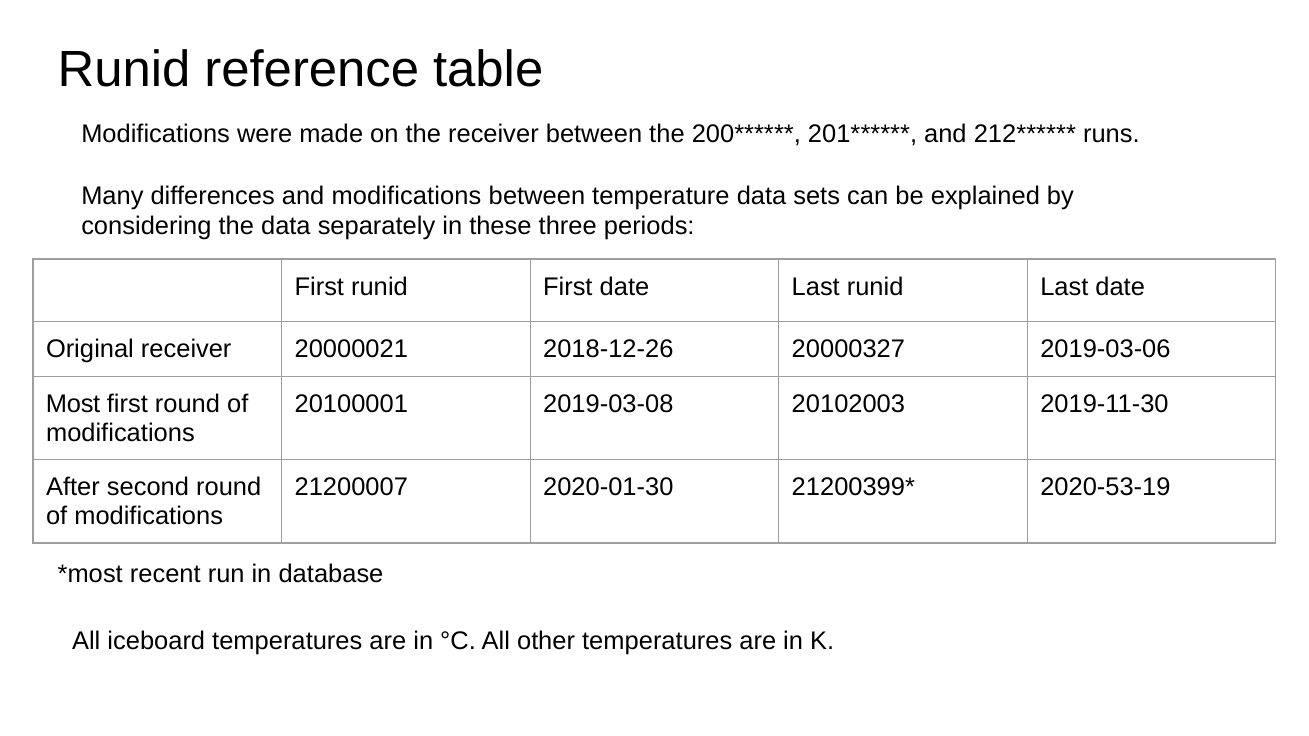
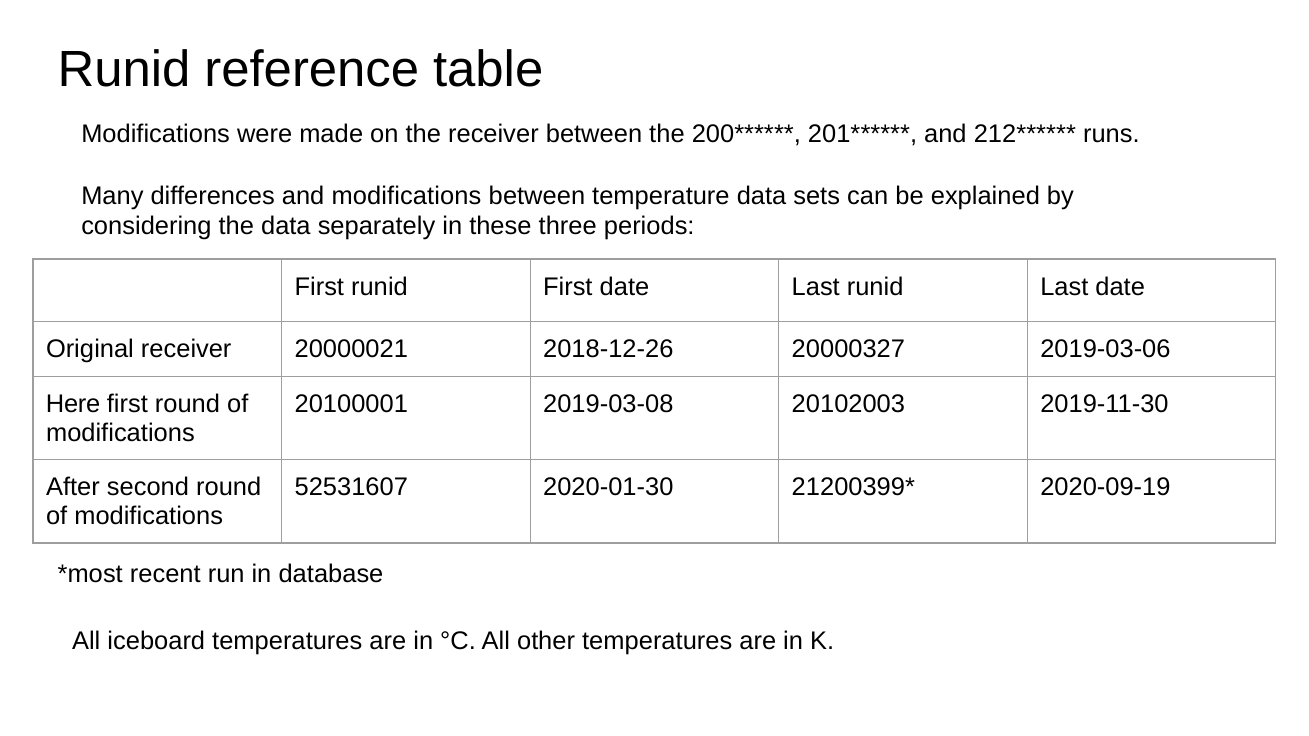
Most: Most -> Here
21200007: 21200007 -> 52531607
2020-53-19: 2020-53-19 -> 2020-09-19
